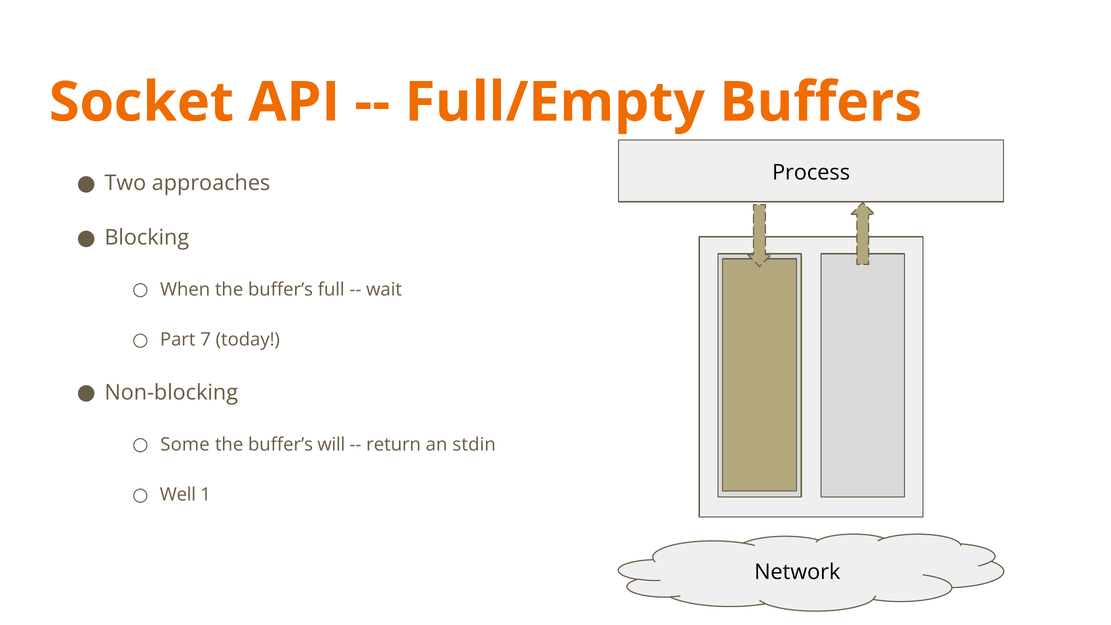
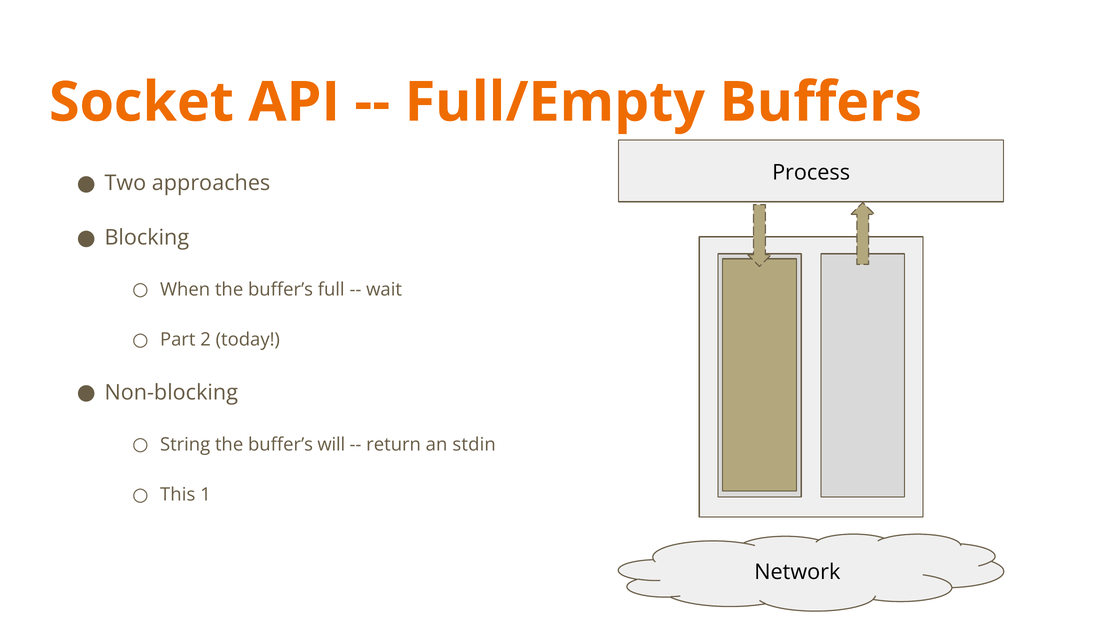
7: 7 -> 2
Some: Some -> String
Well: Well -> This
